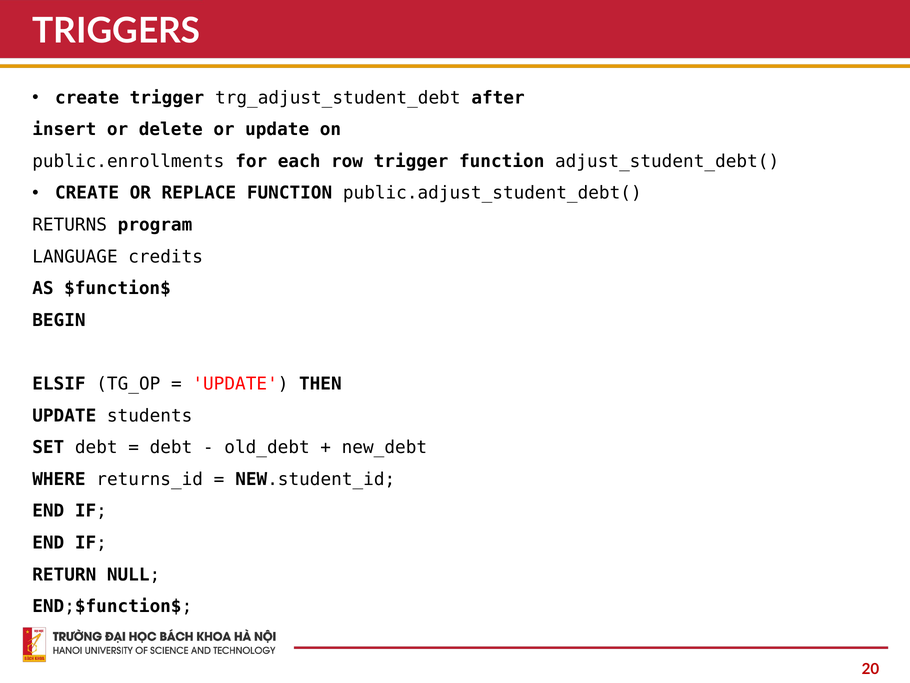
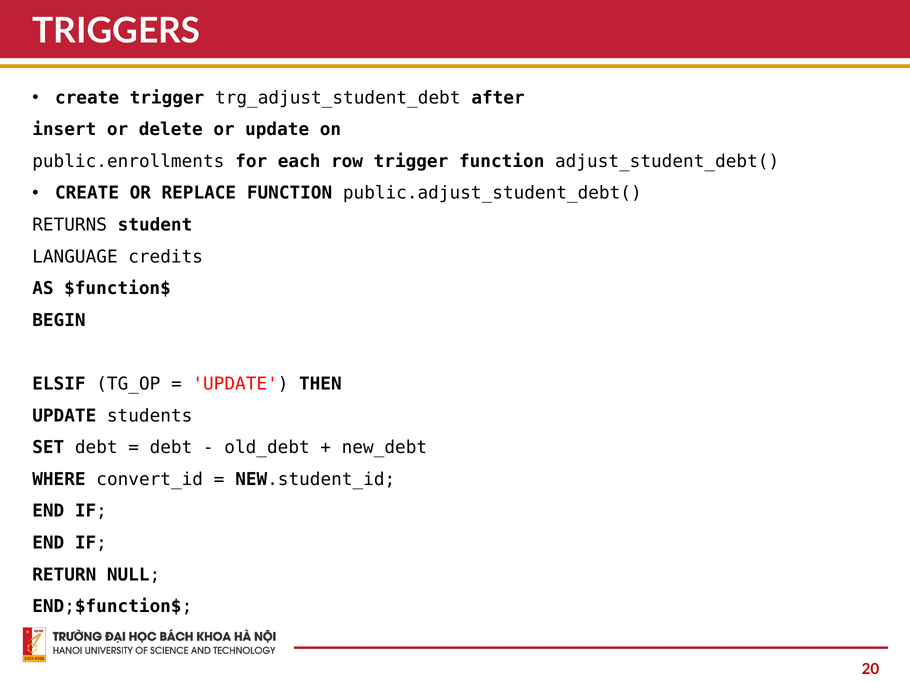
program: program -> student
returns_id: returns_id -> convert_id
